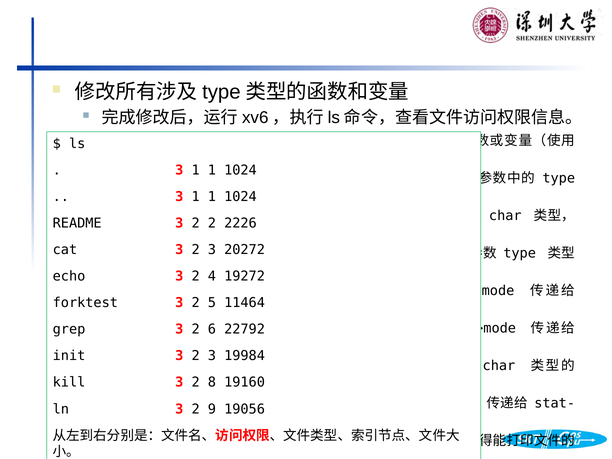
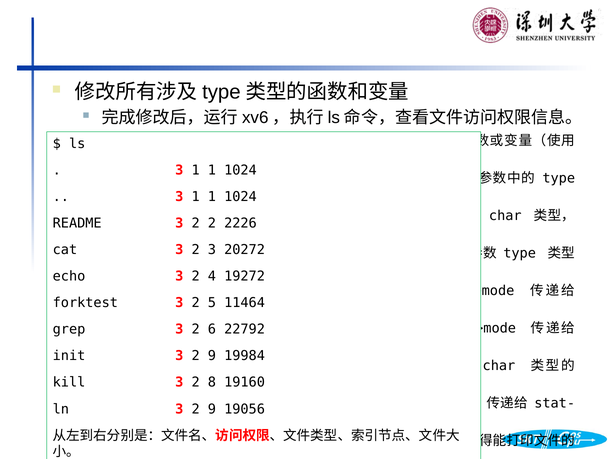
init 3 2 3: 3 -> 9
